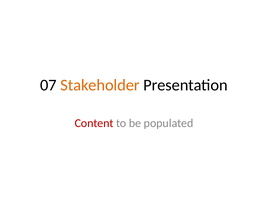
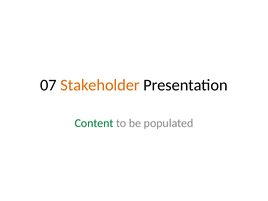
Content colour: red -> green
